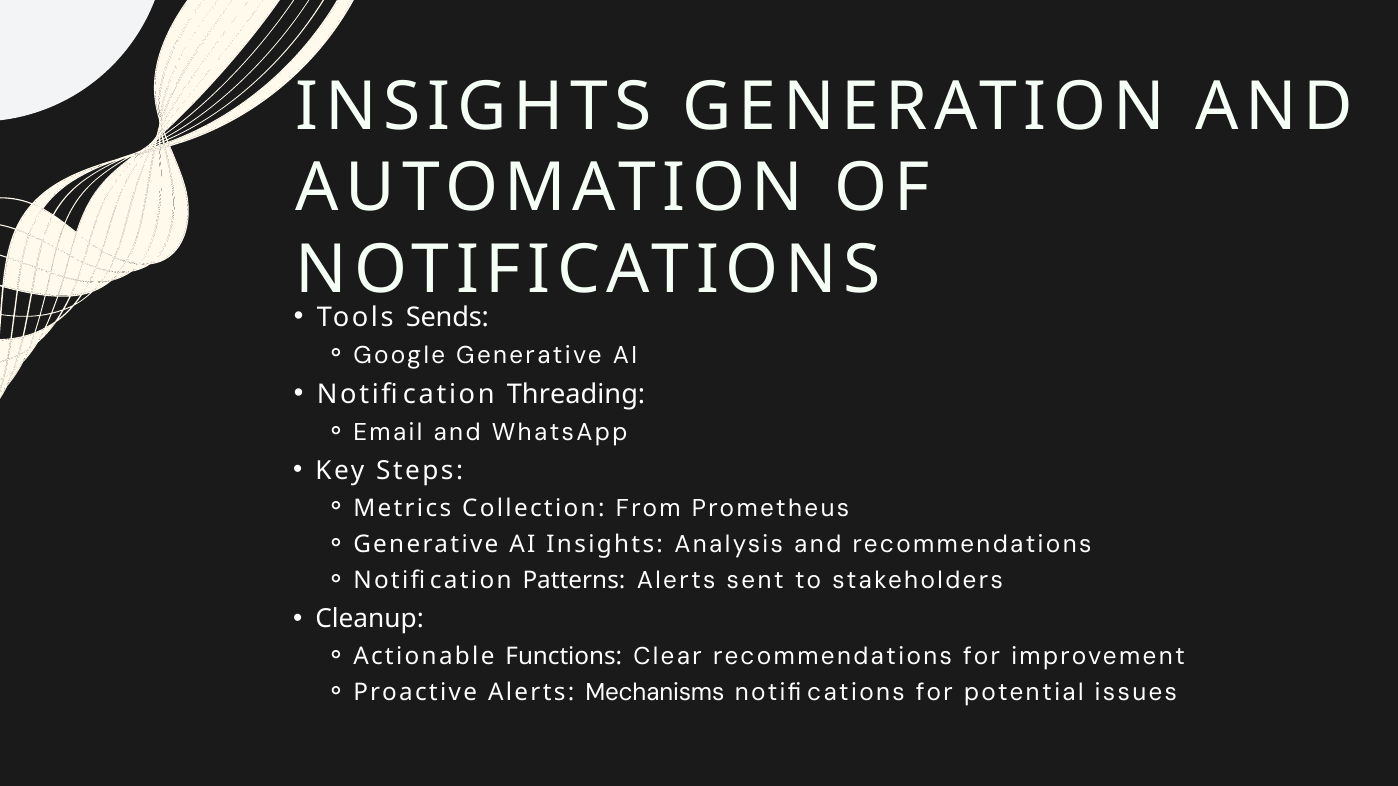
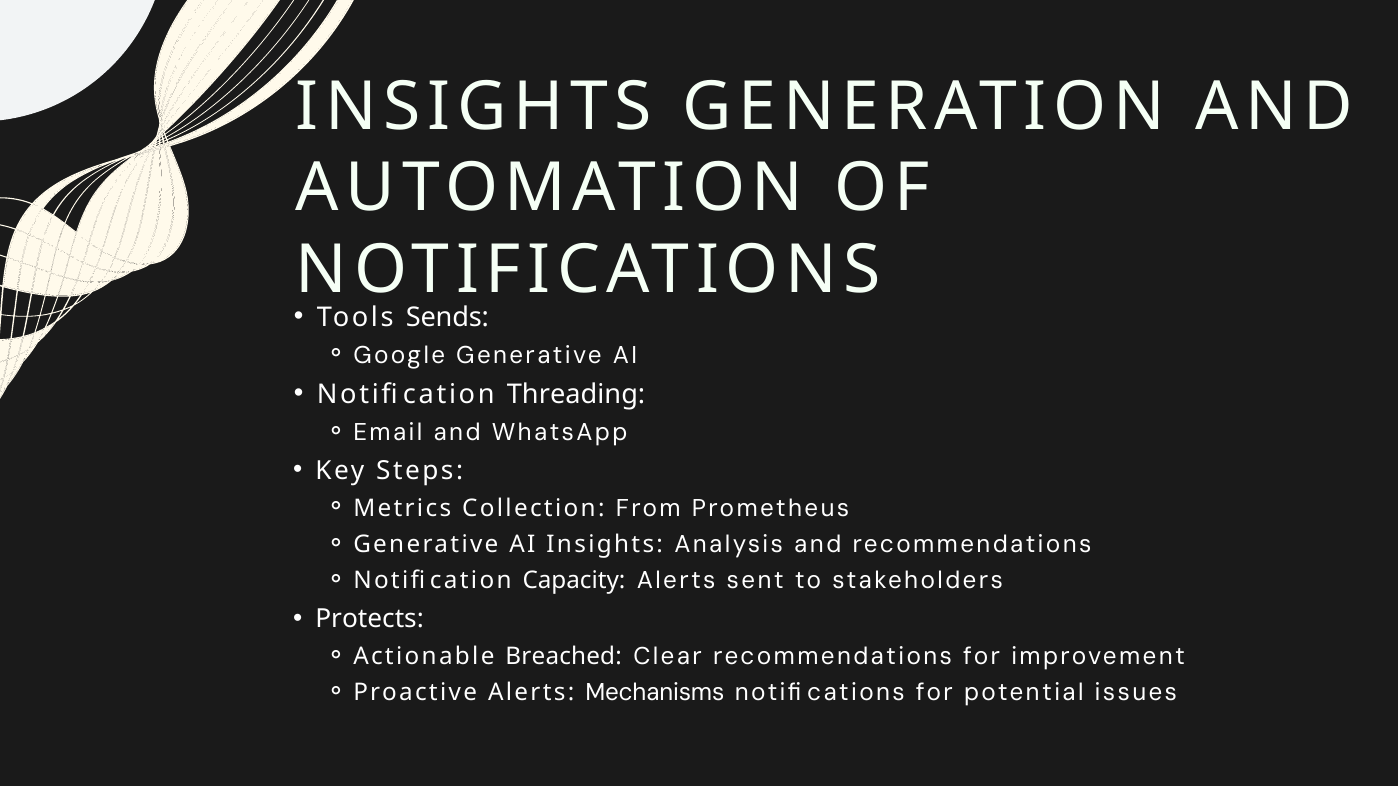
Patterns: Patterns -> Capacity
Cleanup: Cleanup -> Protects
Functions: Functions -> Breached
